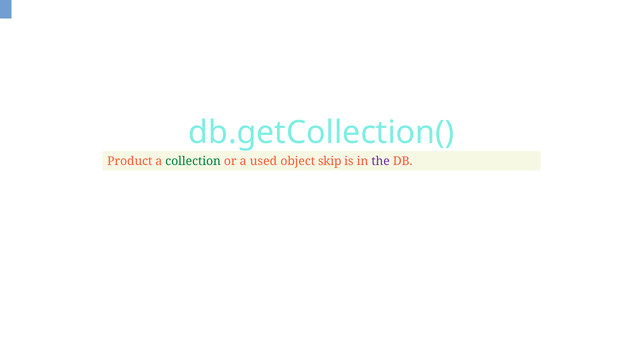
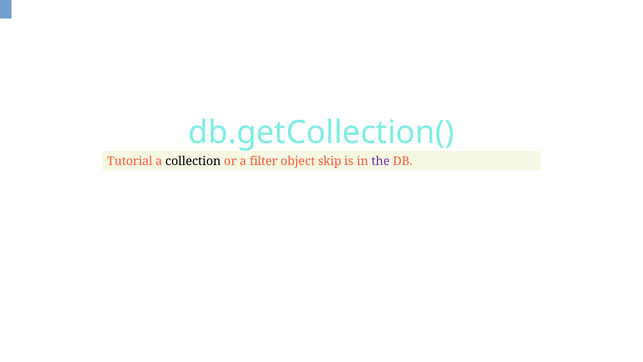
Product: Product -> Tutorial
collection colour: green -> black
used: used -> filter
